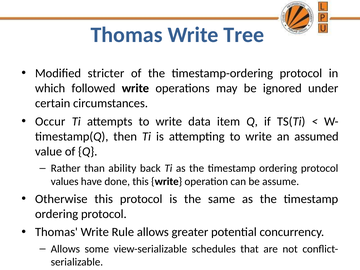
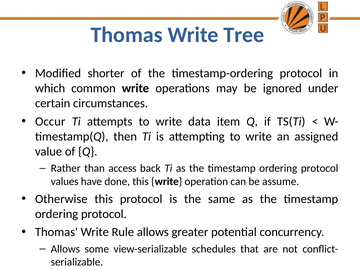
stricter: stricter -> shorter
followed: followed -> common
assumed: assumed -> assigned
ability: ability -> access
